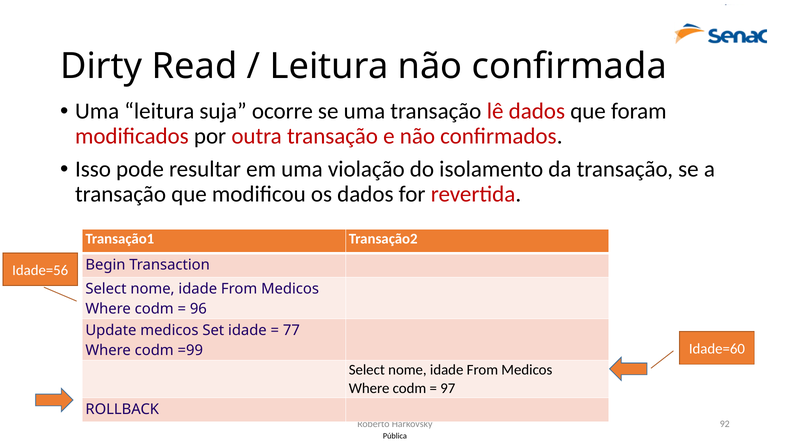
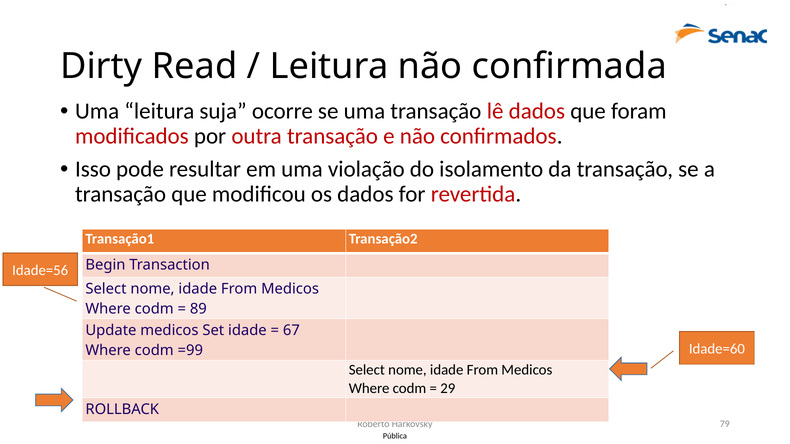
96: 96 -> 89
77: 77 -> 67
97: 97 -> 29
92: 92 -> 79
